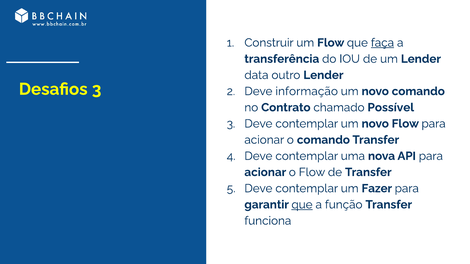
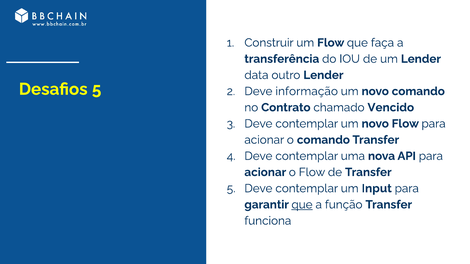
faça underline: present -> none
Desafios 3: 3 -> 5
Possível: Possível -> Vencido
Fazer: Fazer -> Input
